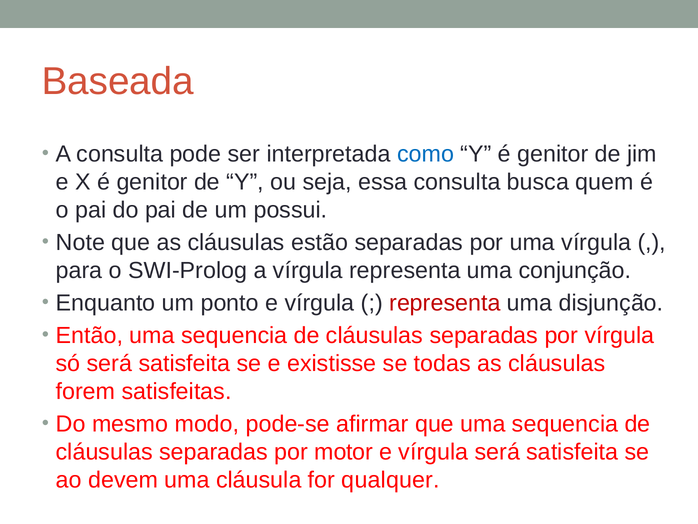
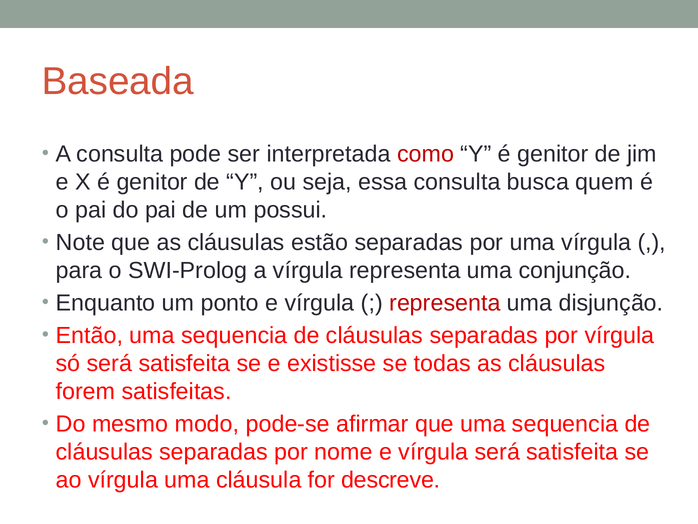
como colour: blue -> red
motor: motor -> nome
ao devem: devem -> vírgula
qualquer: qualquer -> descreve
